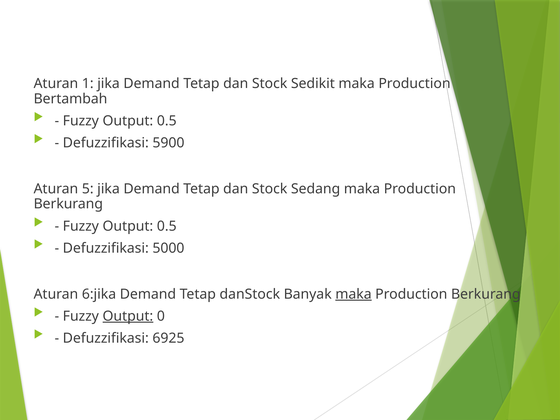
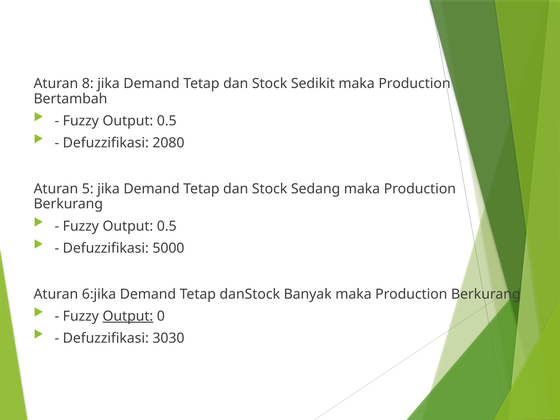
1: 1 -> 8
5900: 5900 -> 2080
maka at (353, 294) underline: present -> none
6925: 6925 -> 3030
